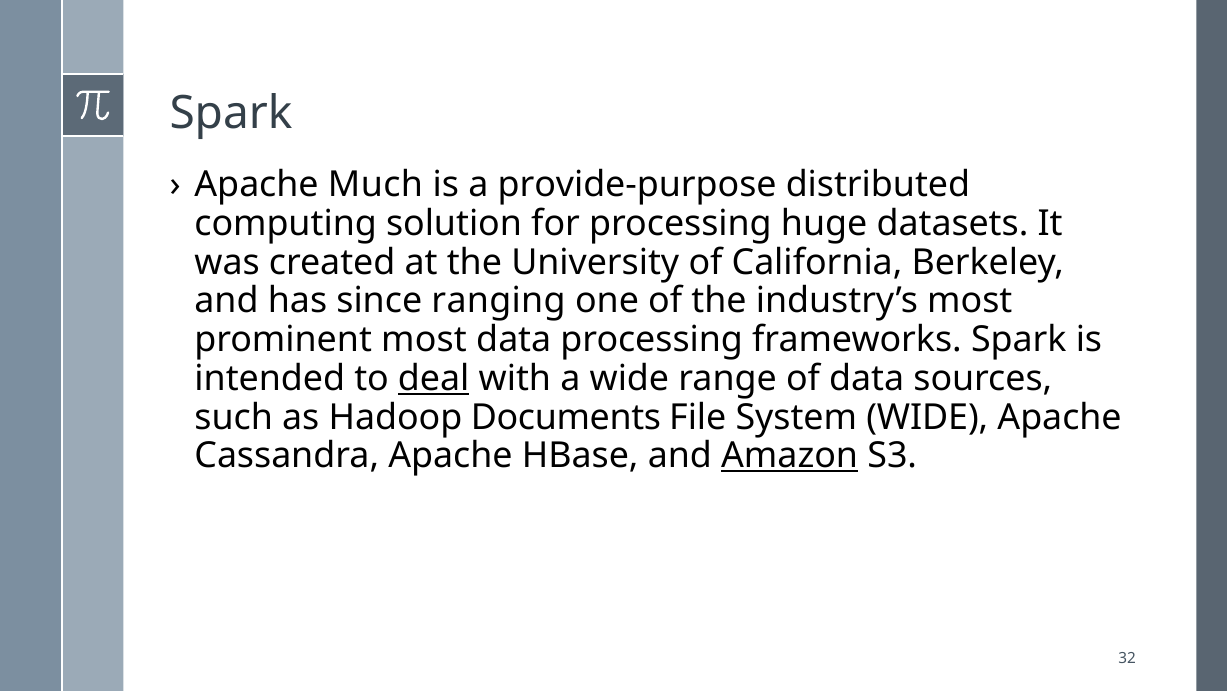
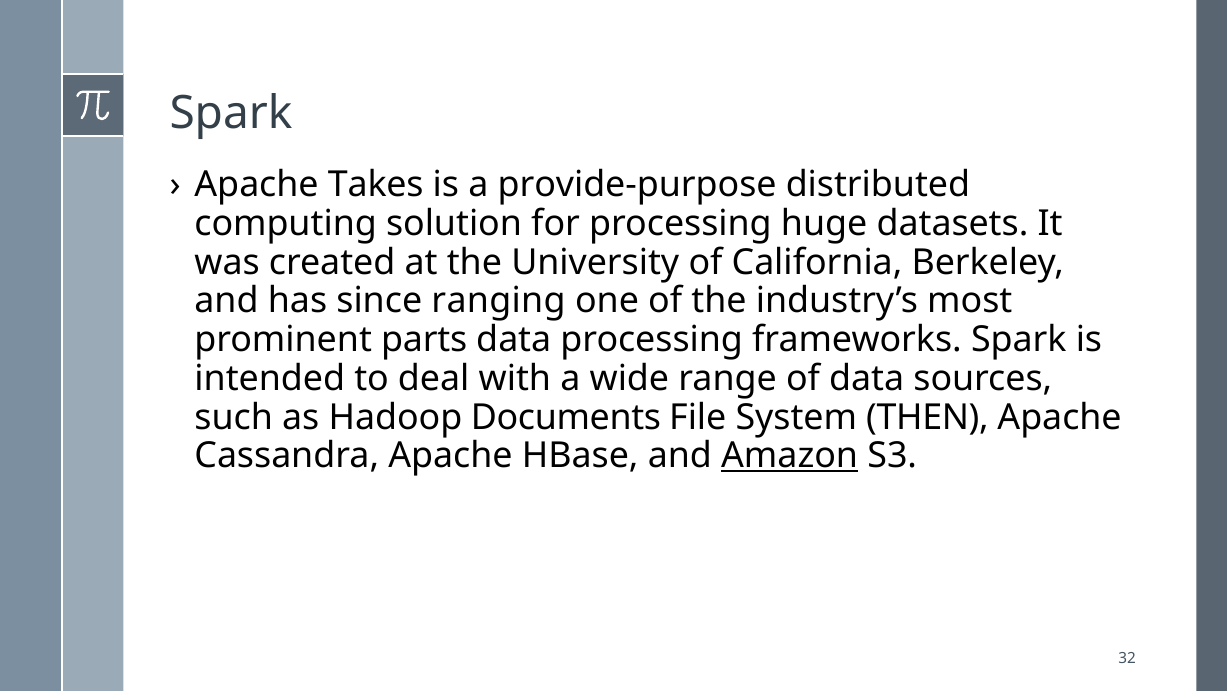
Much: Much -> Takes
prominent most: most -> parts
deal underline: present -> none
System WIDE: WIDE -> THEN
